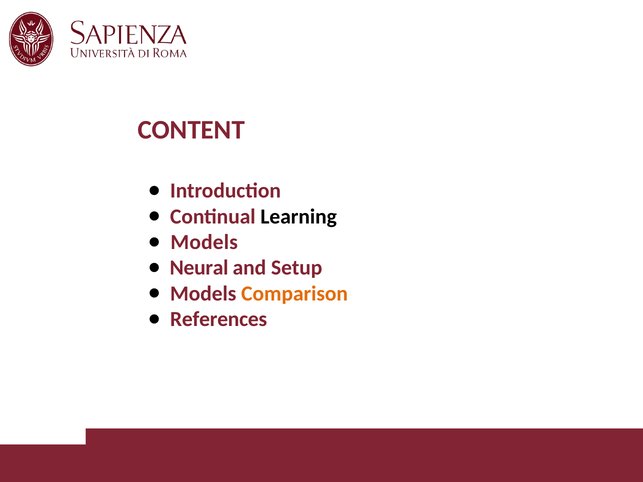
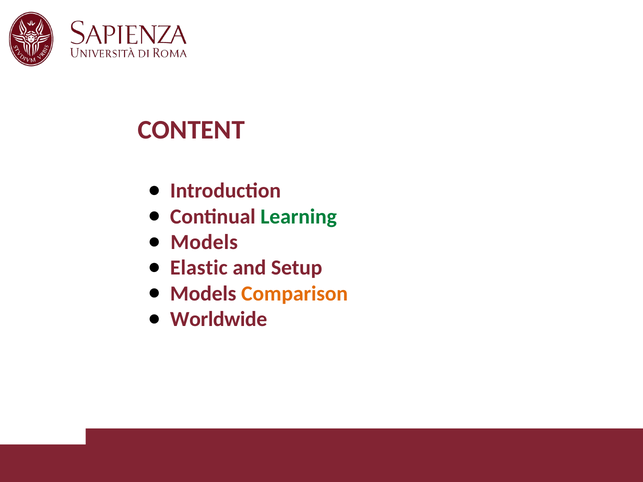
Learning colour: black -> green
Neural: Neural -> Elastic
References: References -> Worldwide
